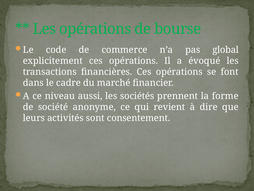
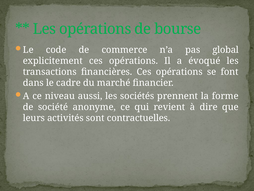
consentement: consentement -> contractuelles
